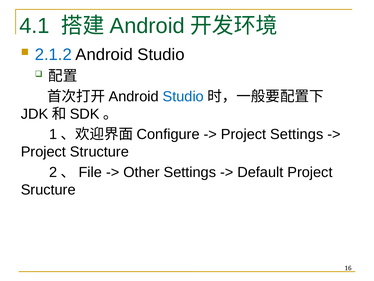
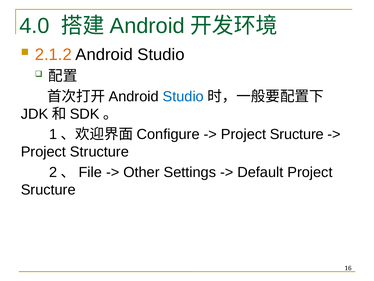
4.1: 4.1 -> 4.0
2.1.2 colour: blue -> orange
Settings at (297, 134): Settings -> Sructure
